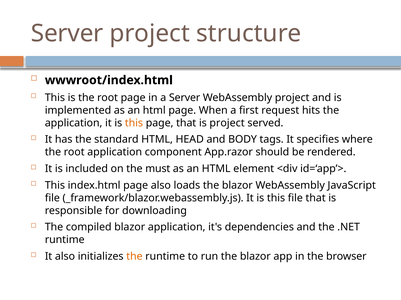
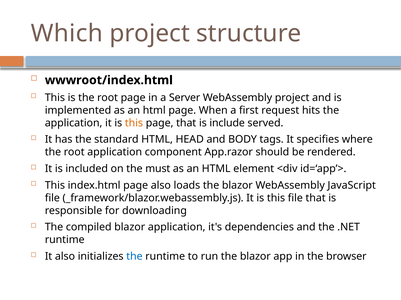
Server at (67, 33): Server -> Which
is project: project -> include
the at (134, 257) colour: orange -> blue
